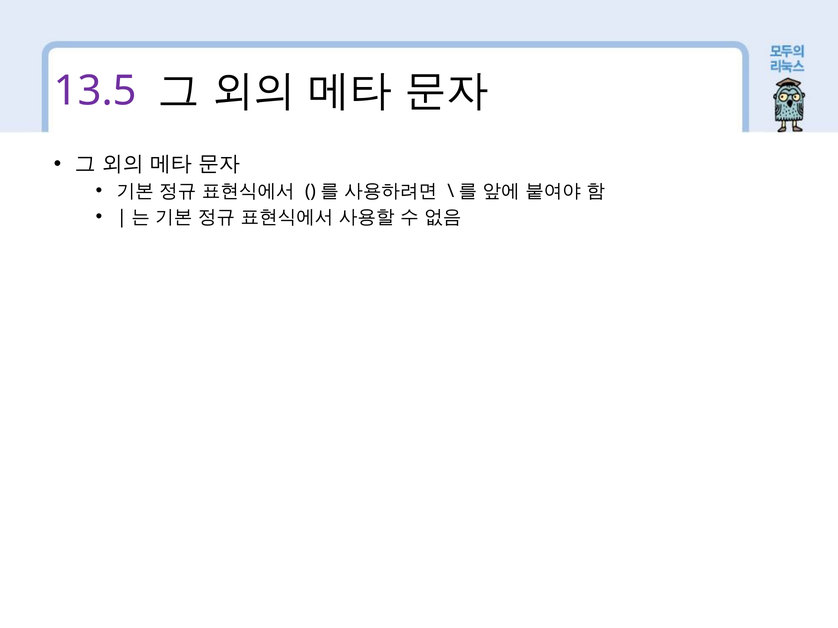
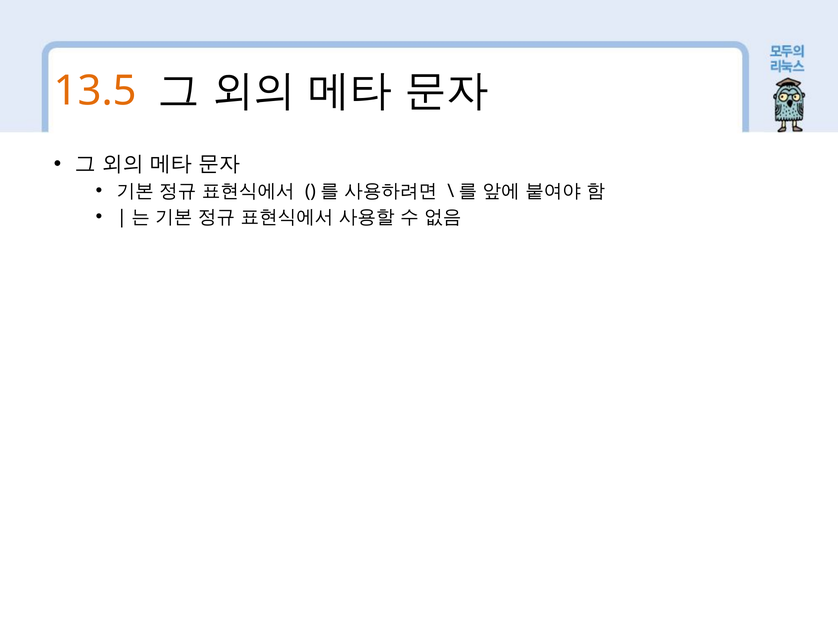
13.5 colour: purple -> orange
